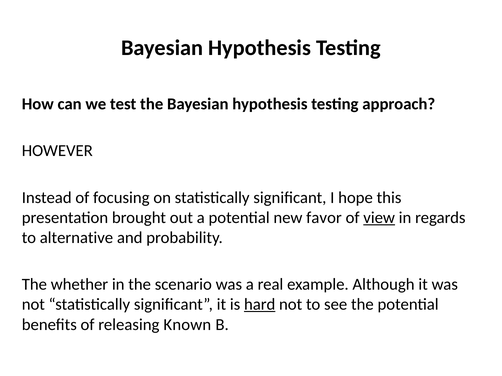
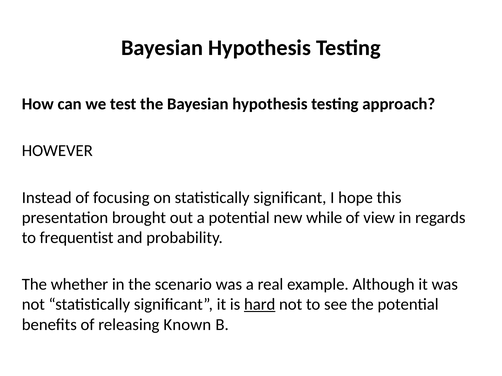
favor: favor -> while
view underline: present -> none
alternative: alternative -> frequentist
